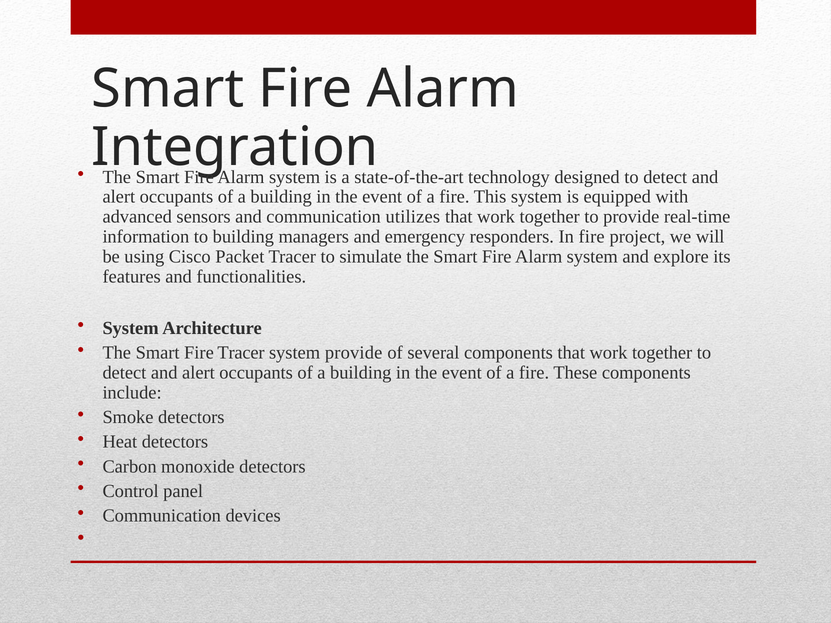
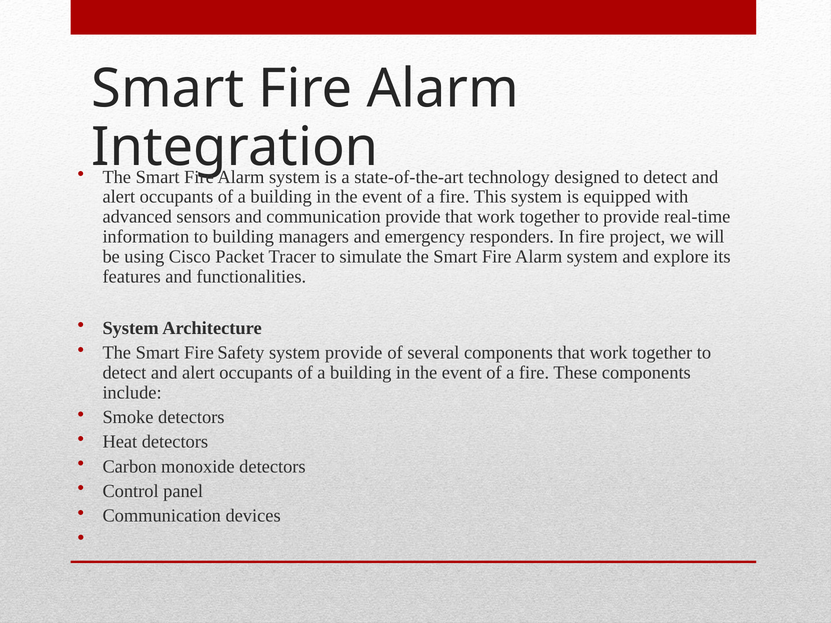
communication utilizes: utilizes -> provide
Fire Tracer: Tracer -> Safety
